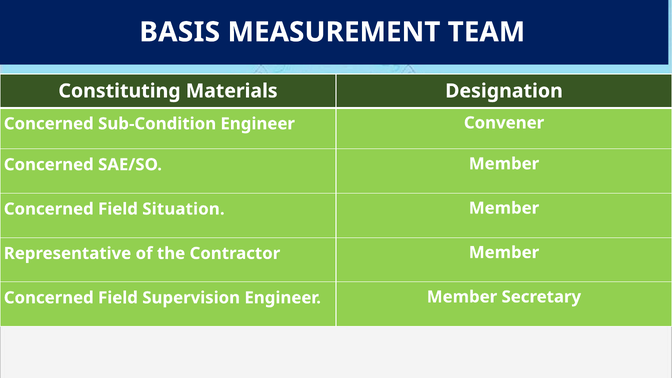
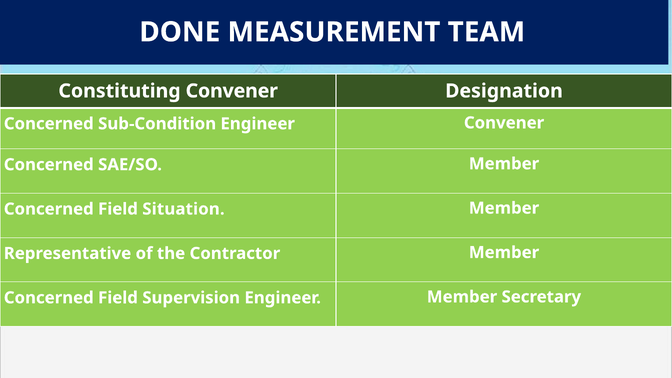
BASIS: BASIS -> DONE
Constituting Materials: Materials -> Convener
